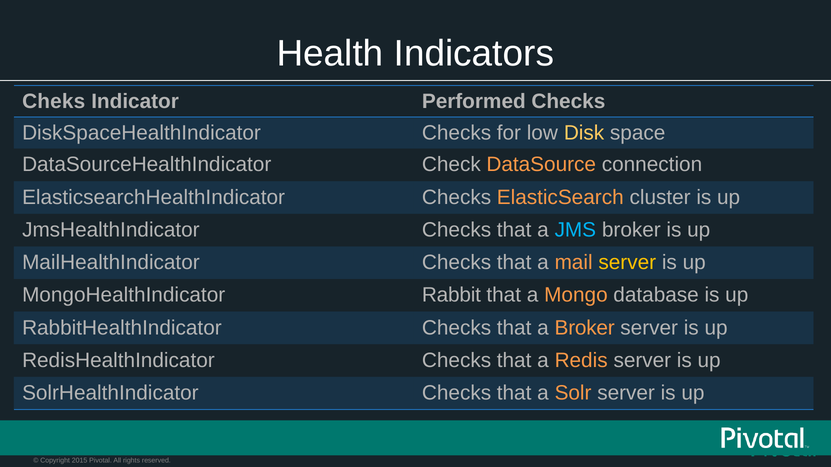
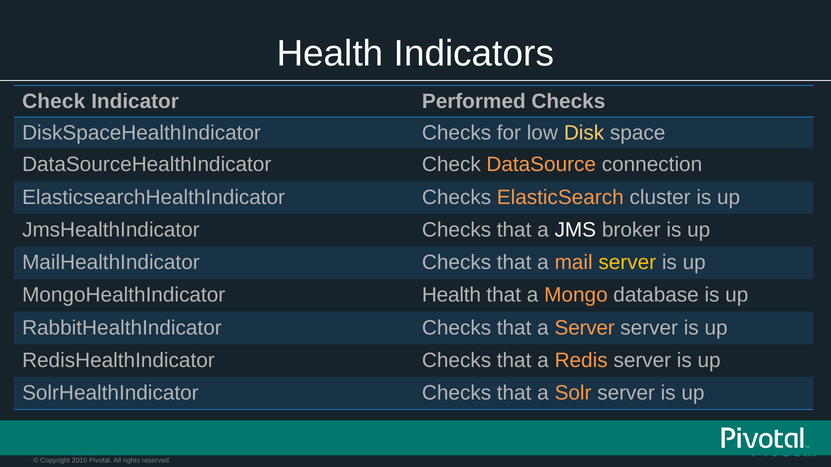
Cheks at (54, 102): Cheks -> Check
JMS colour: light blue -> white
MongoHealthIndicator Rabbit: Rabbit -> Health
a Broker: Broker -> Server
